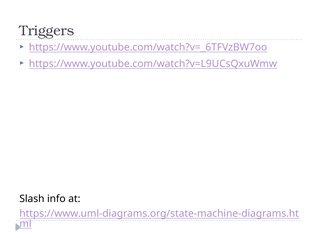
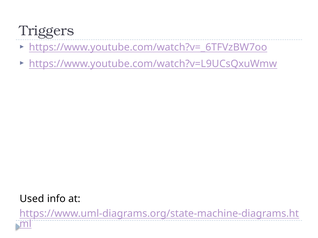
Slash: Slash -> Used
